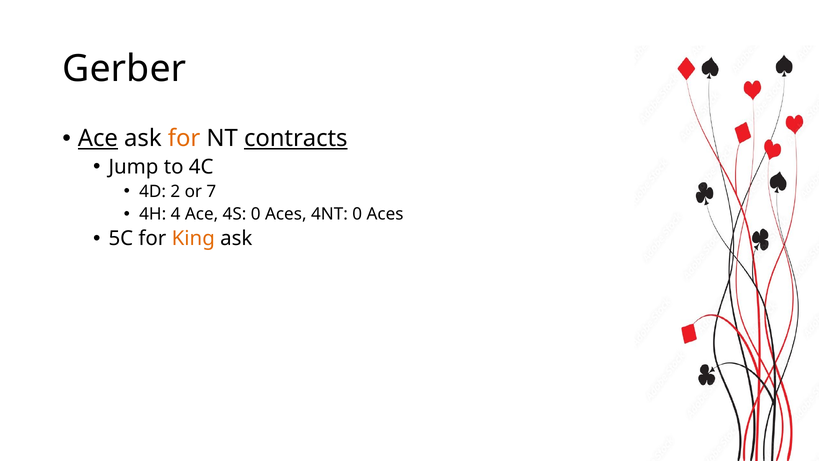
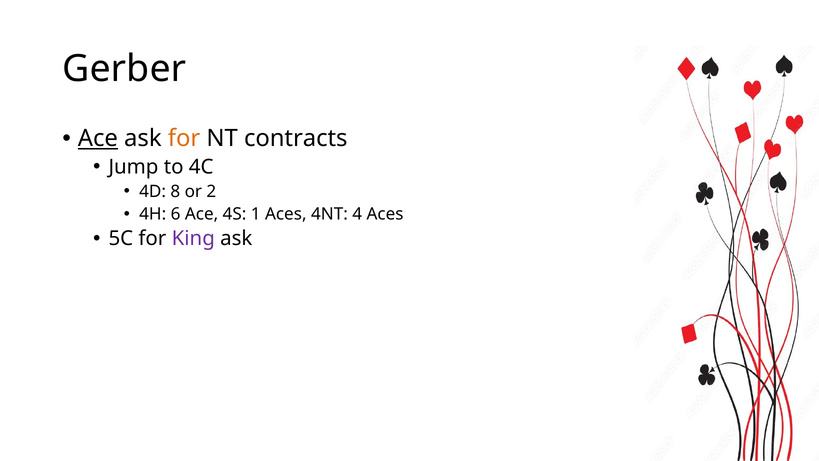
contracts underline: present -> none
2: 2 -> 8
7: 7 -> 2
4: 4 -> 6
4S 0: 0 -> 1
4NT 0: 0 -> 4
King colour: orange -> purple
